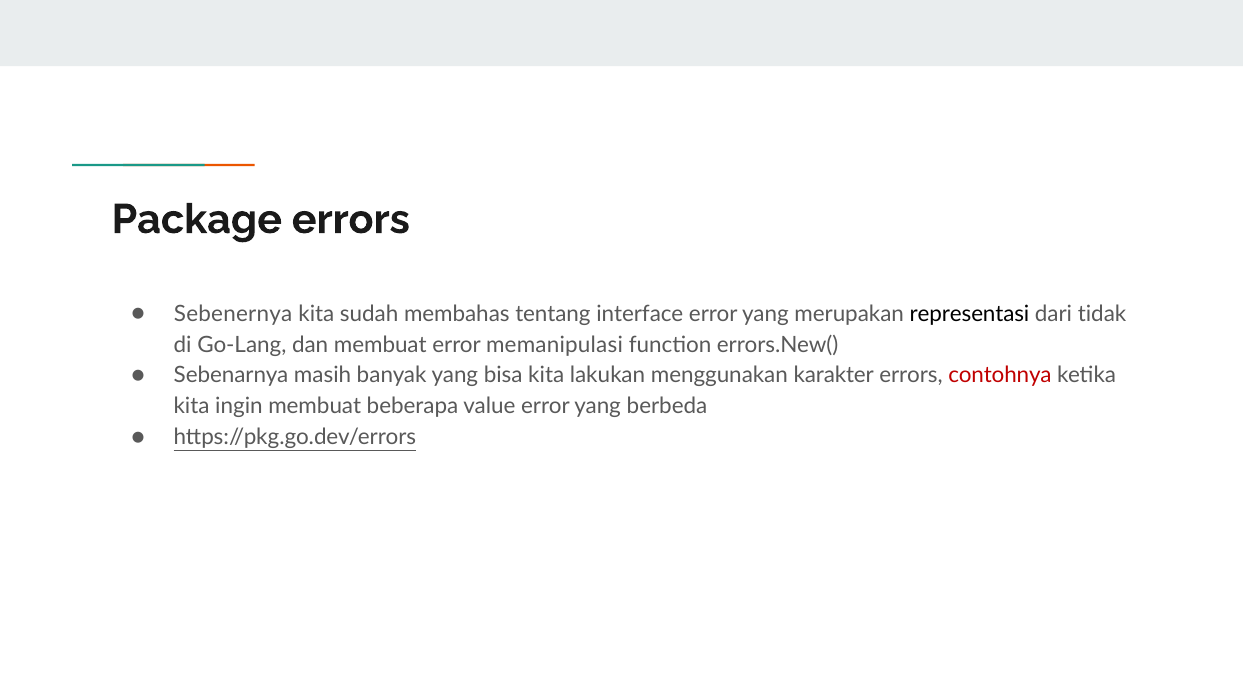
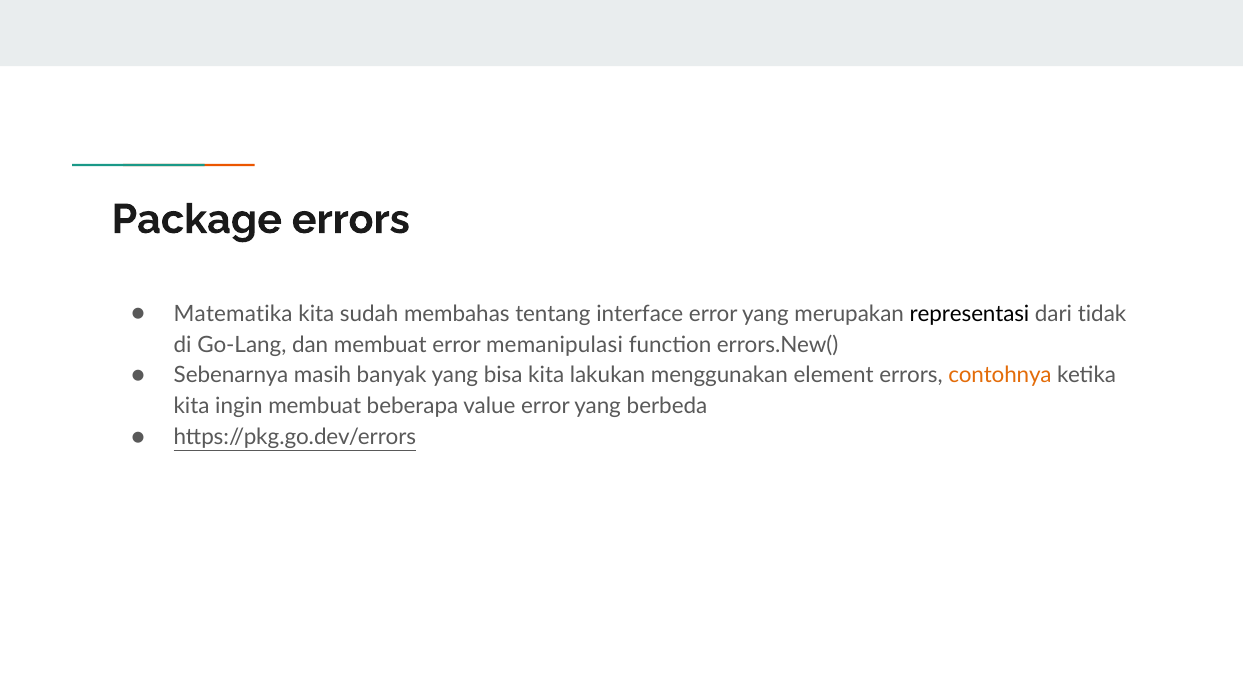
Sebenernya: Sebenernya -> Matematika
karakter: karakter -> element
contohnya colour: red -> orange
